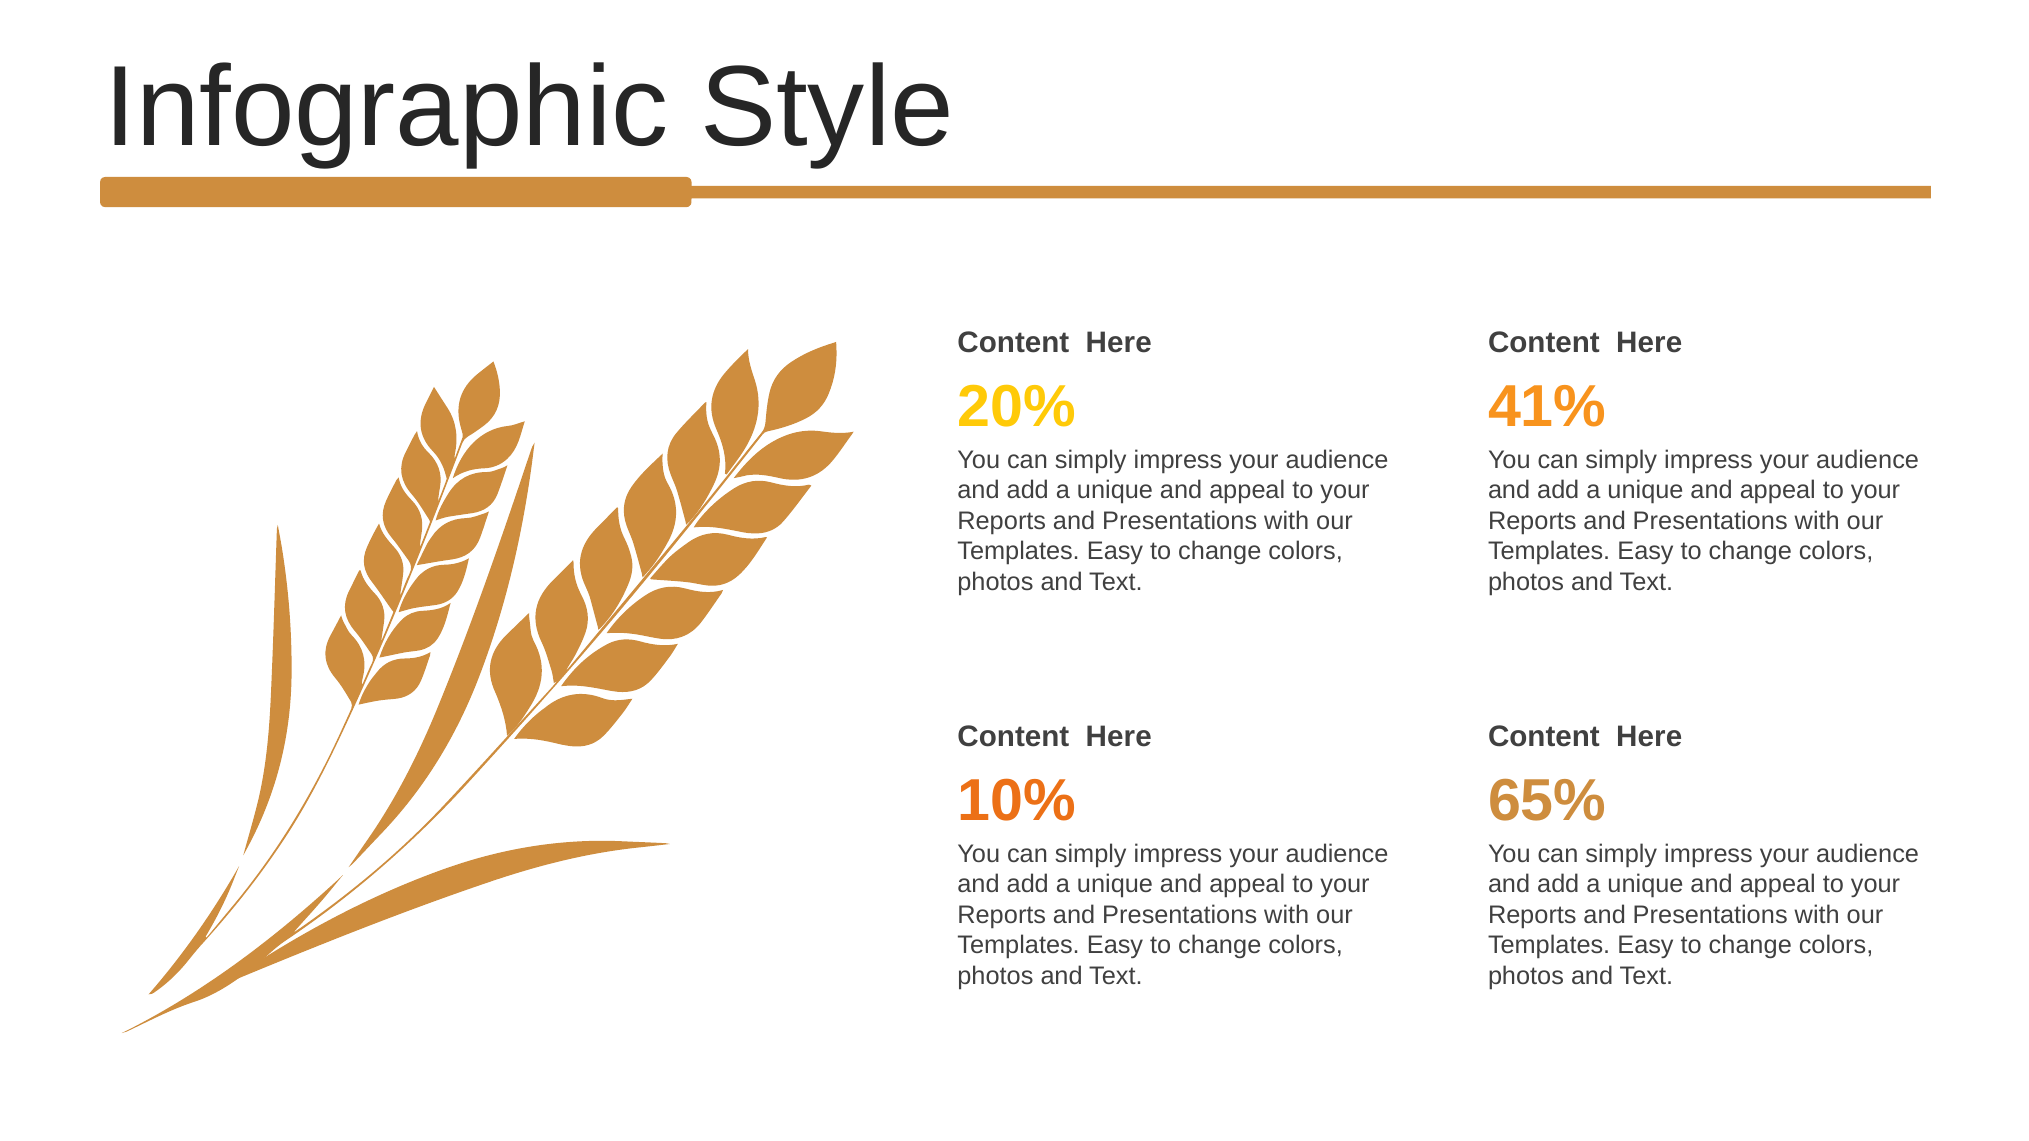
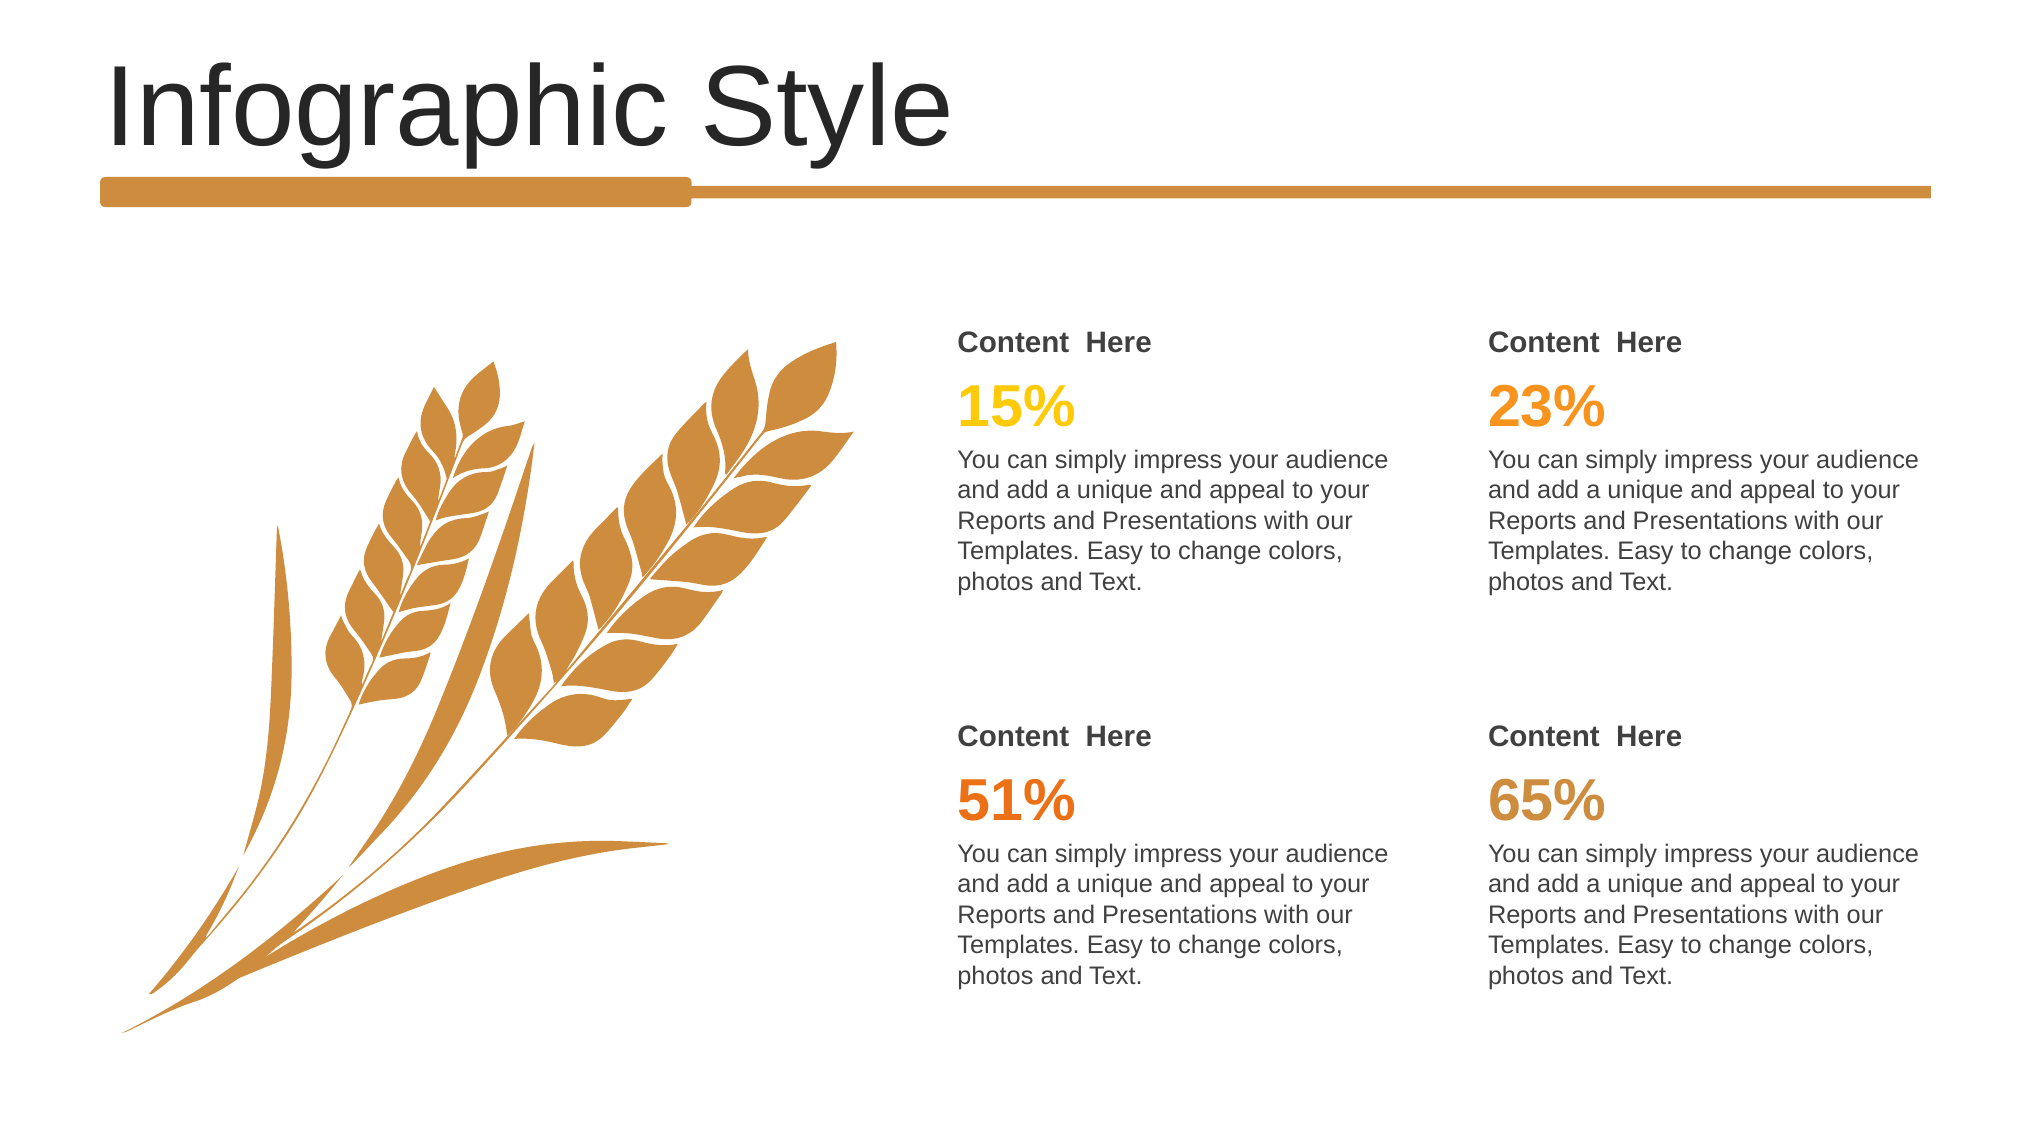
20%: 20% -> 15%
41%: 41% -> 23%
10%: 10% -> 51%
